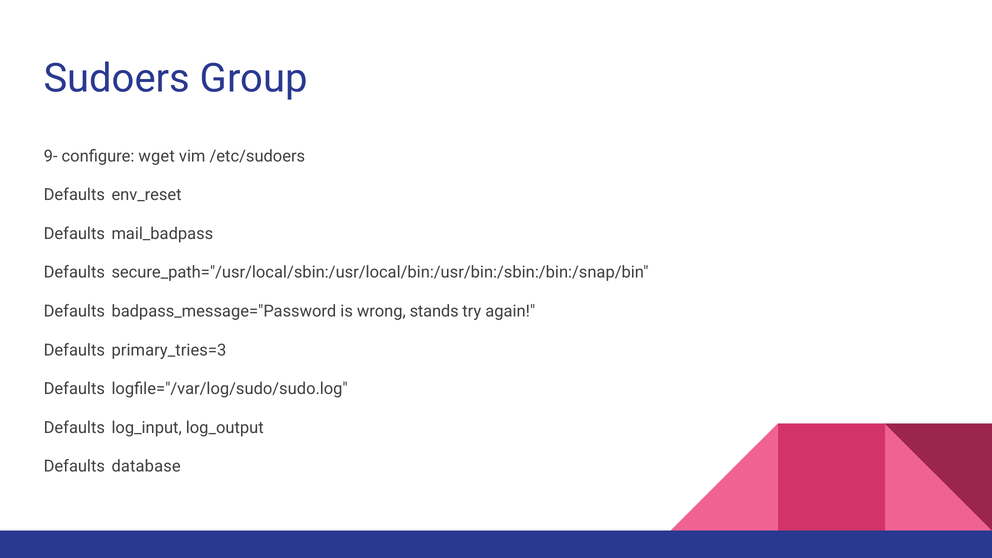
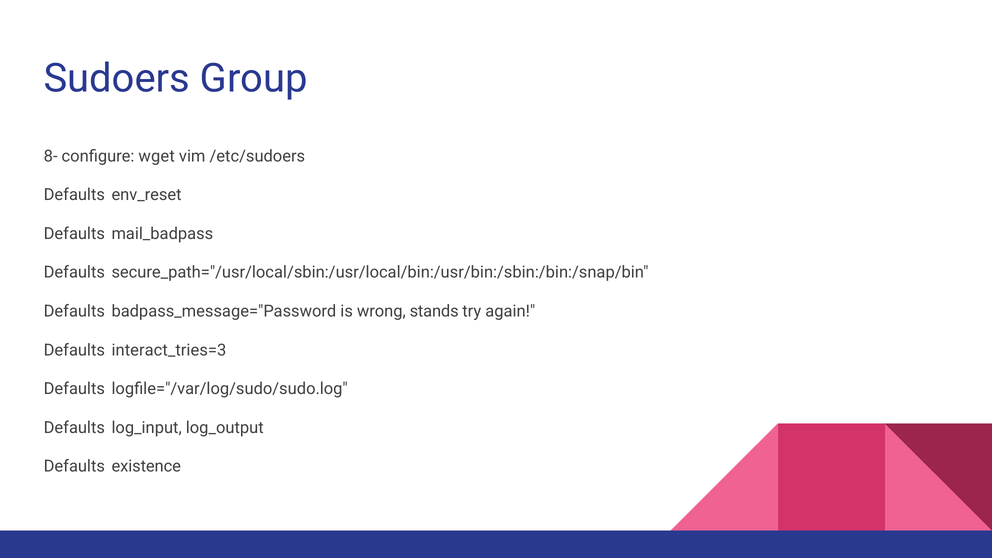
9-: 9- -> 8-
primary_tries=3: primary_tries=3 -> interact_tries=3
database: database -> existence
